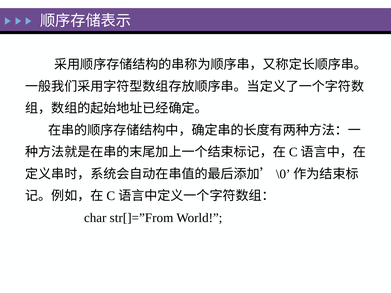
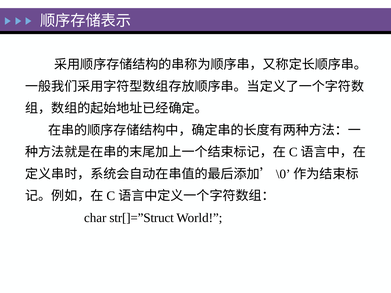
str[]=”From: str[]=”From -> str[]=”Struct
